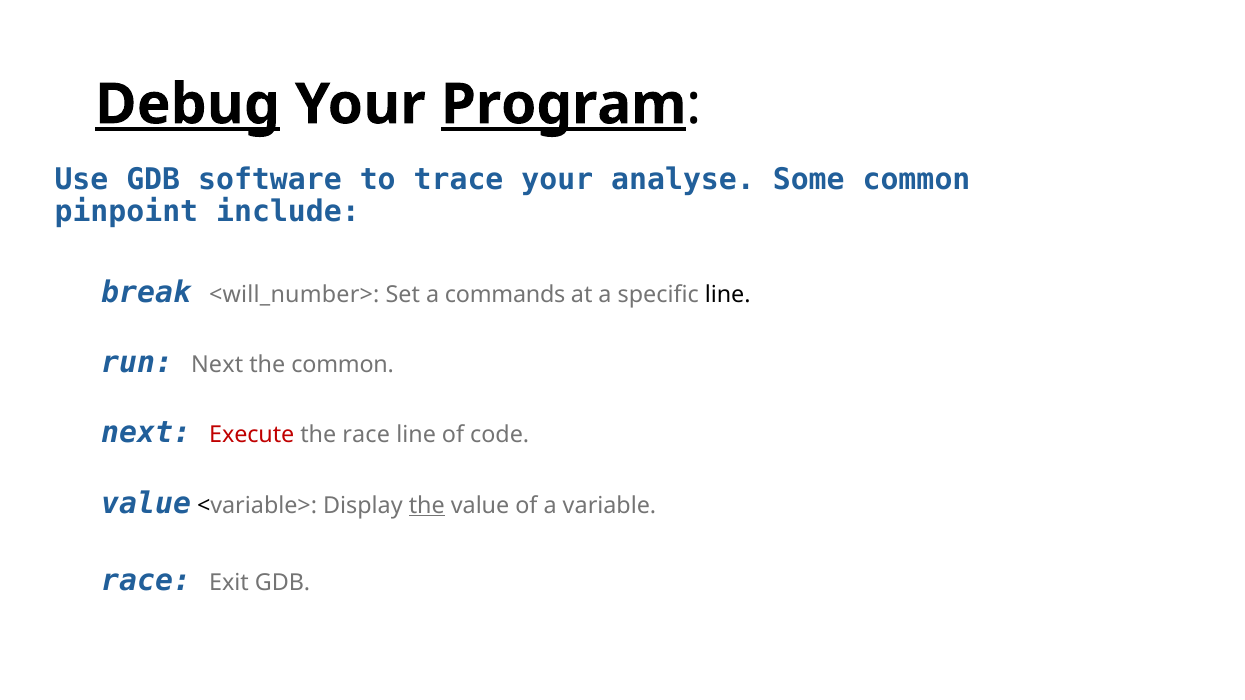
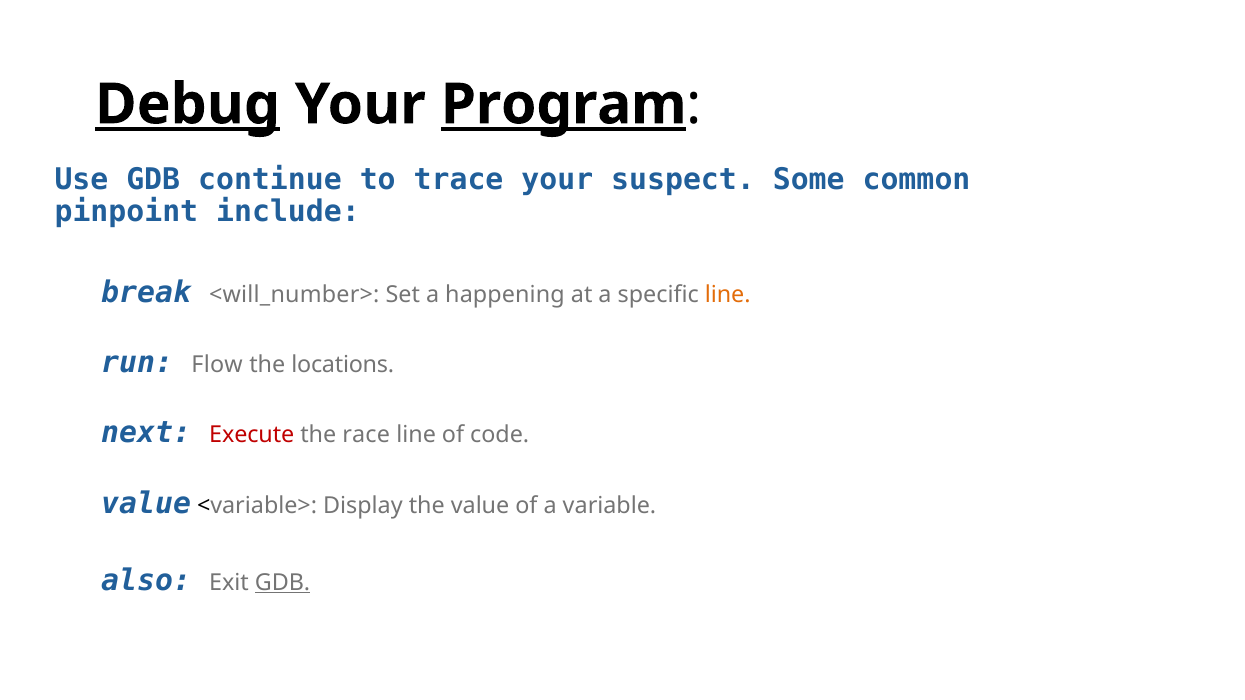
software: software -> continue
analyse: analyse -> suspect
commands: commands -> happening
line at (728, 295) colour: black -> orange
run Next: Next -> Flow
the common: common -> locations
the at (427, 506) underline: present -> none
race at (146, 581): race -> also
GDB at (283, 583) underline: none -> present
